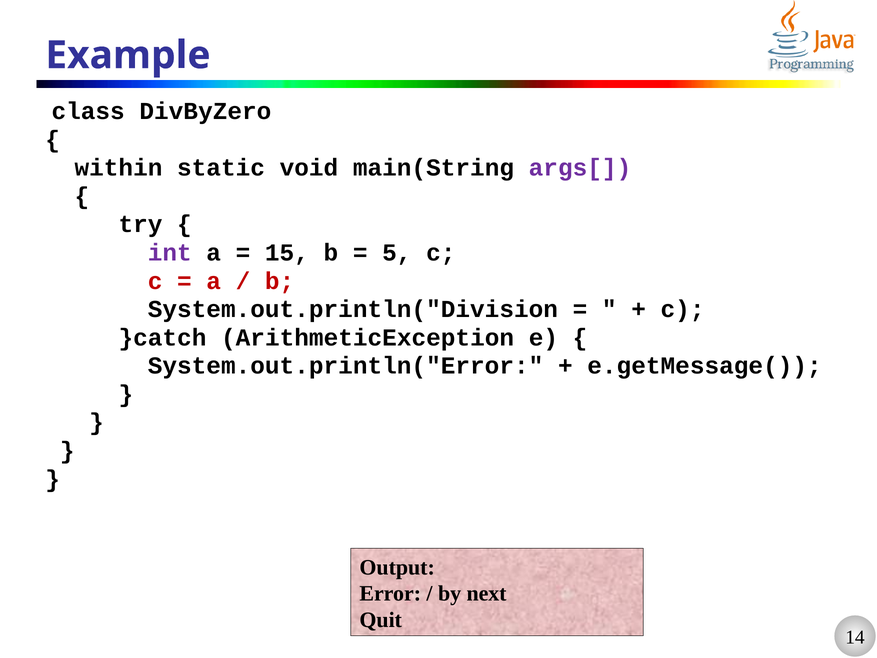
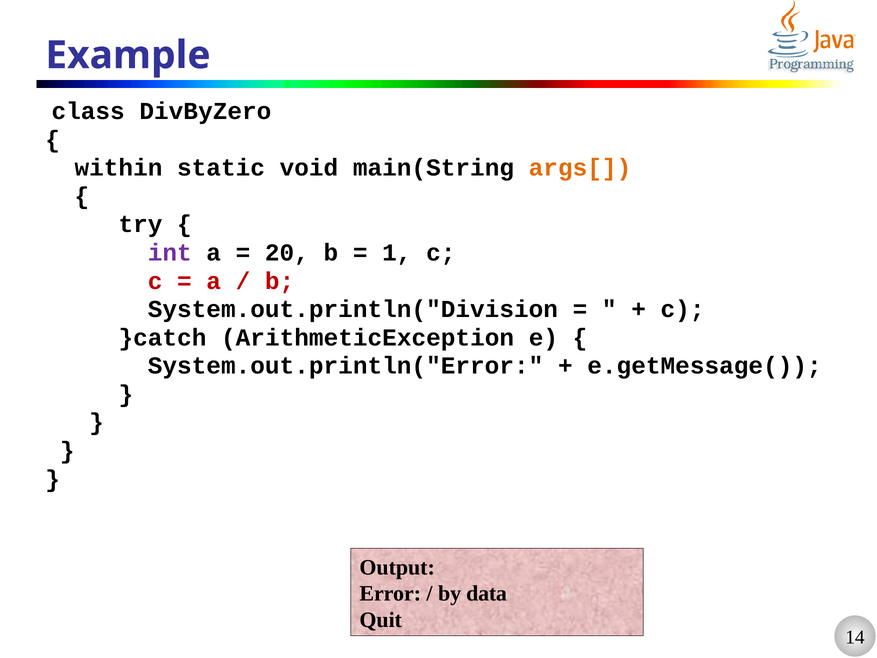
args[ colour: purple -> orange
15: 15 -> 20
5: 5 -> 1
next: next -> data
